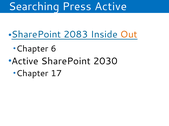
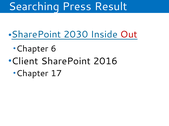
Press Active: Active -> Result
2083: 2083 -> 2030
Out colour: orange -> red
Active at (25, 61): Active -> Client
2030: 2030 -> 2016
